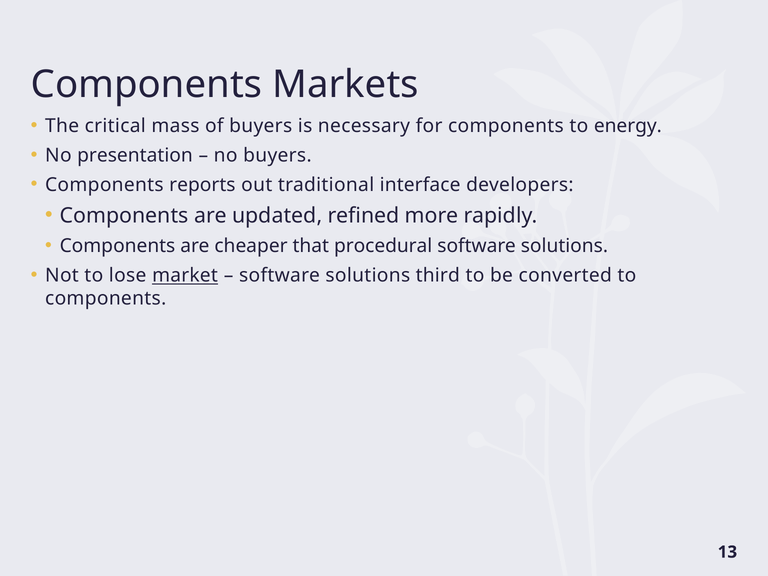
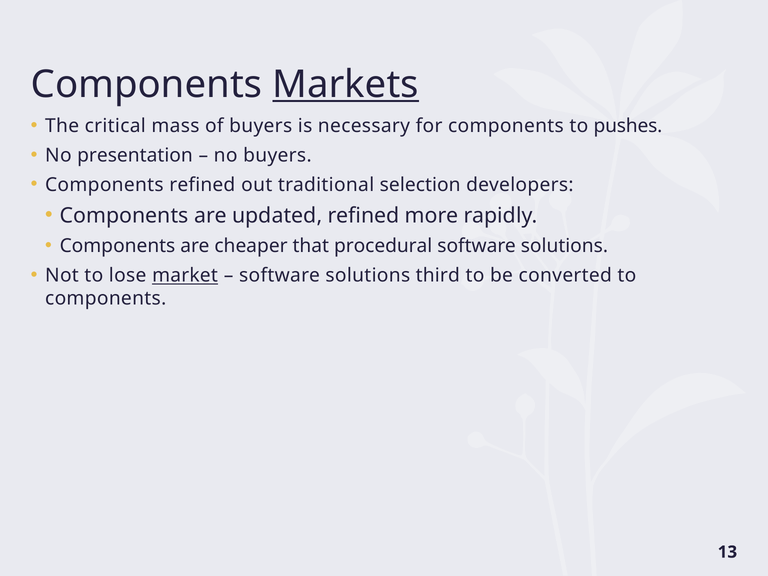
Markets underline: none -> present
energy: energy -> pushes
Components reports: reports -> refined
interface: interface -> selection
